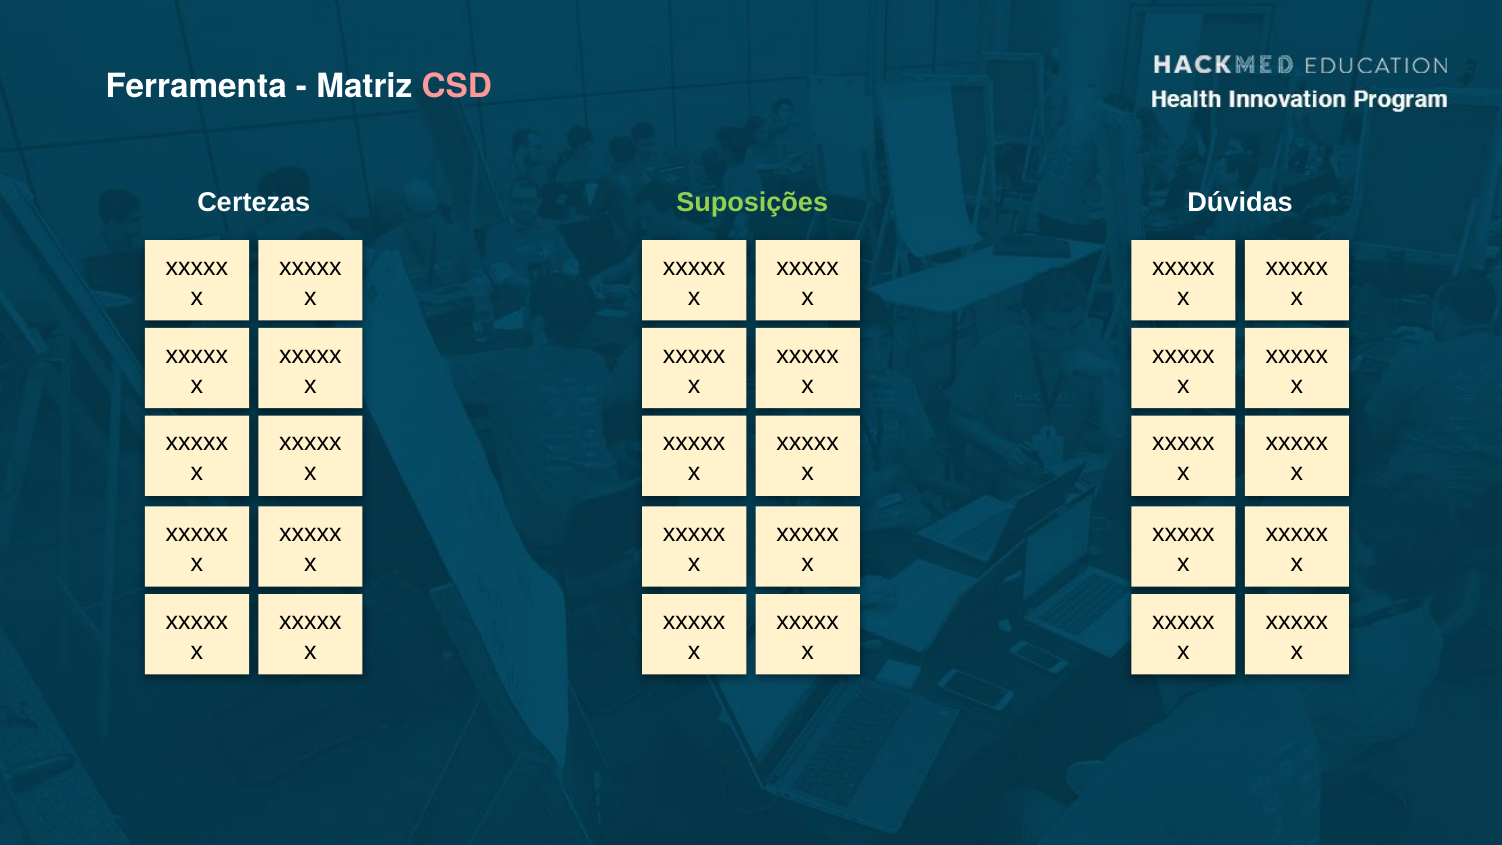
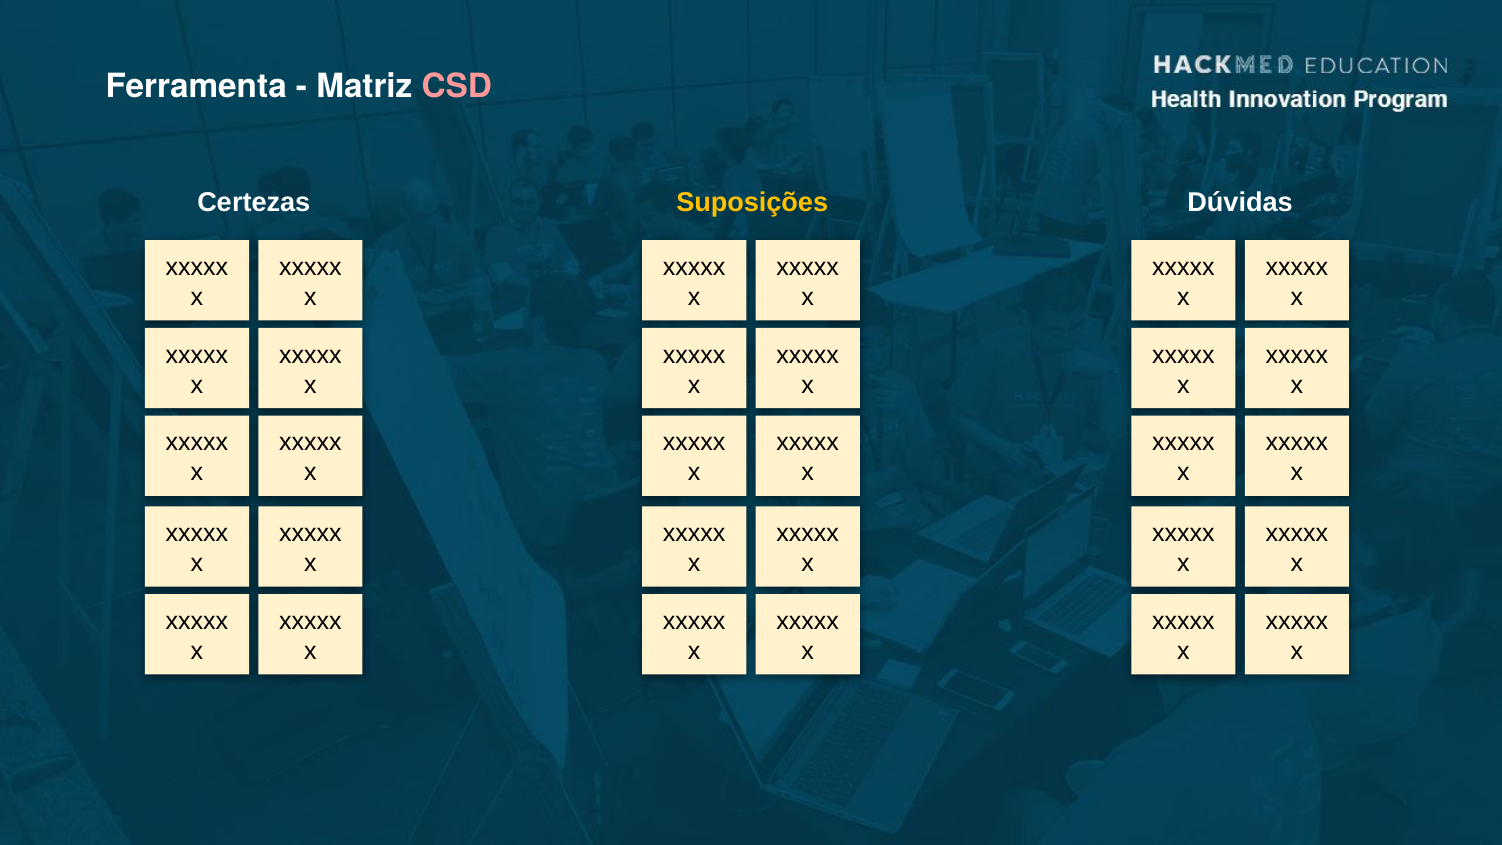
Suposições colour: light green -> yellow
